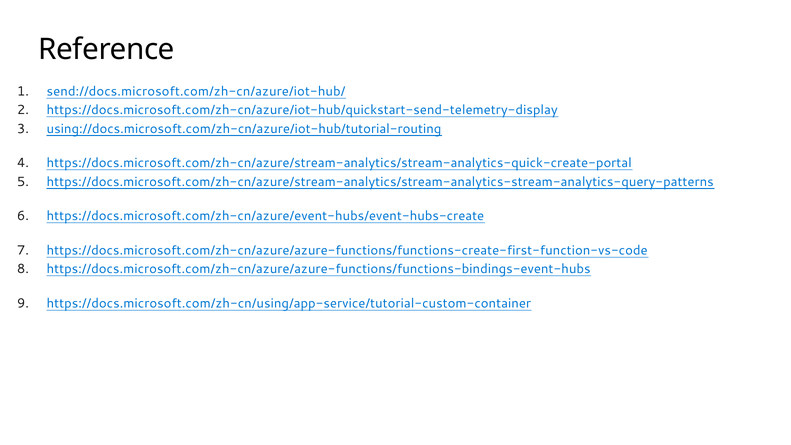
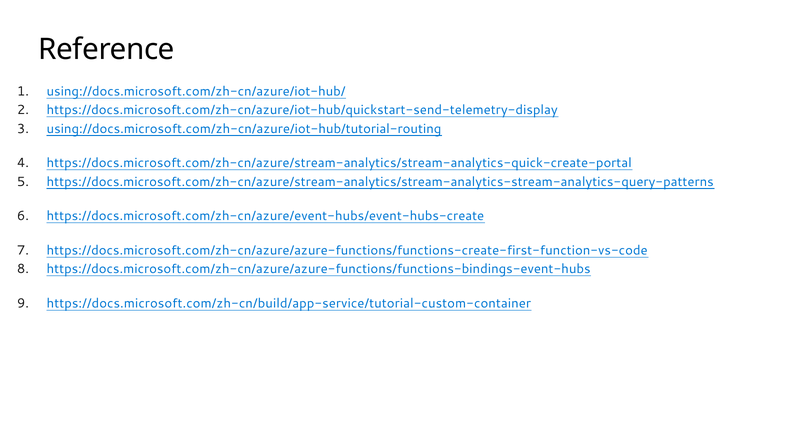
send://docs.microsoft.com/zh-cn/azure/iot-hub/: send://docs.microsoft.com/zh-cn/azure/iot-hub/ -> using://docs.microsoft.com/zh-cn/azure/iot-hub/
https://docs.microsoft.com/zh-cn/using/app-service/tutorial-custom-container: https://docs.microsoft.com/zh-cn/using/app-service/tutorial-custom-container -> https://docs.microsoft.com/zh-cn/build/app-service/tutorial-custom-container
